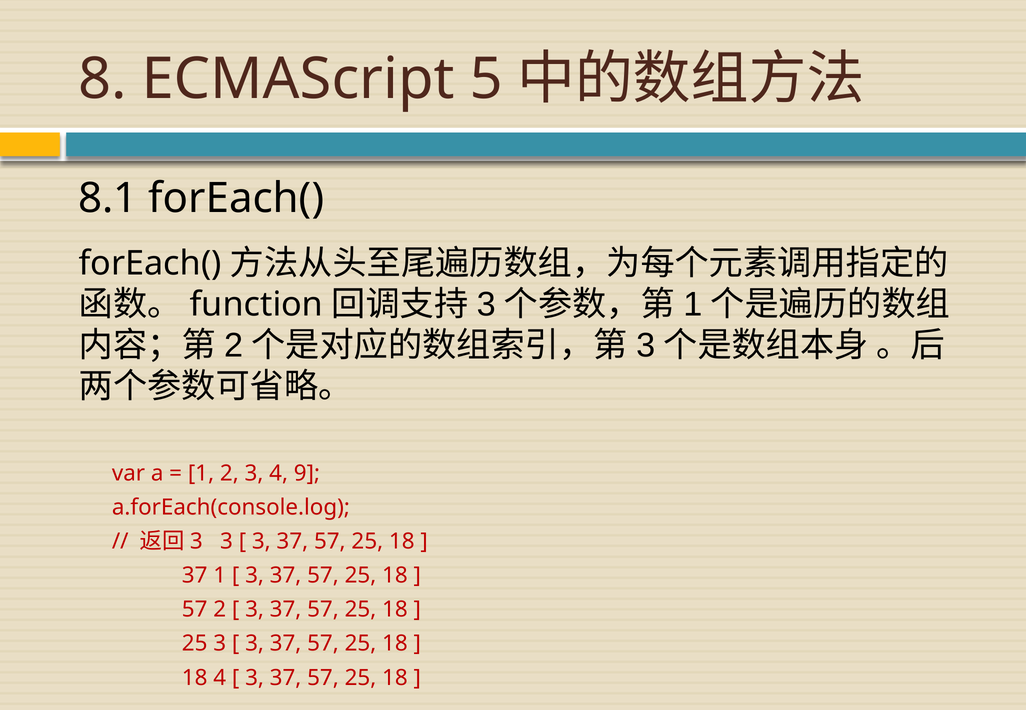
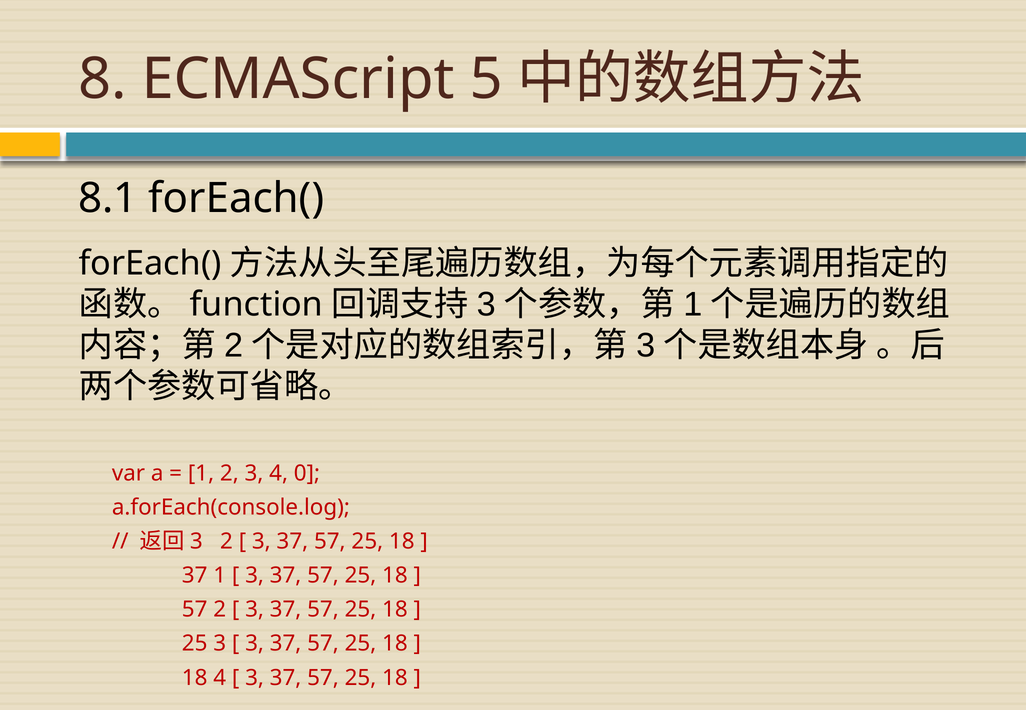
9: 9 -> 0
3 at (226, 542): 3 -> 2
